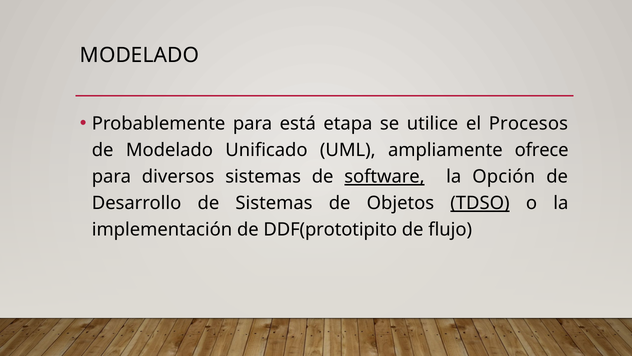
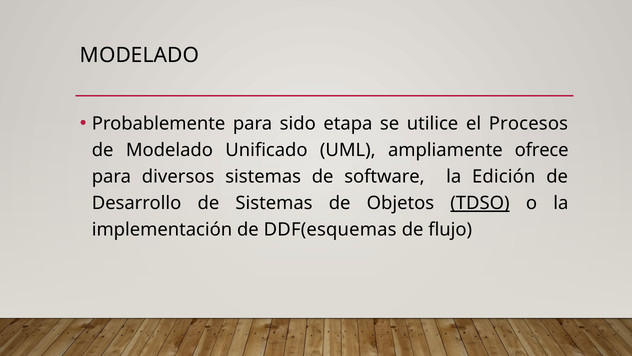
está: está -> sido
software underline: present -> none
Opción: Opción -> Edición
DDF(prototipito: DDF(prototipito -> DDF(esquemas
